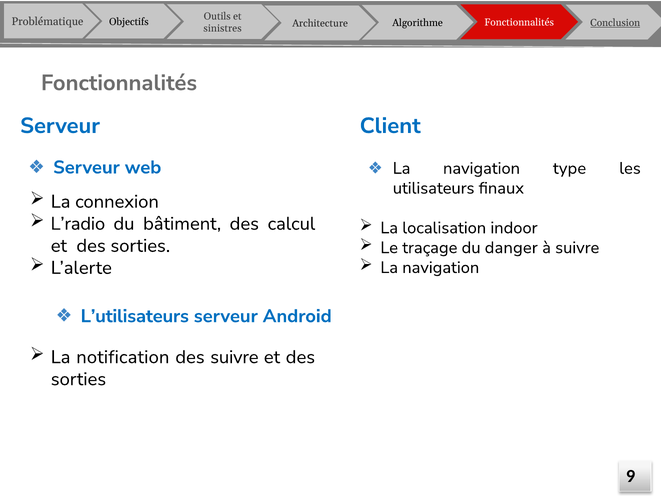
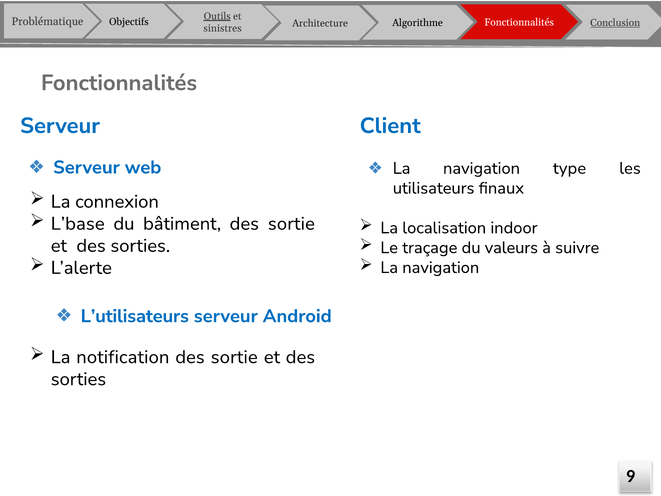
Outils underline: none -> present
L’radio: L’radio -> L’base
bâtiment des calcul: calcul -> sortie
danger: danger -> valeurs
suivre at (234, 357): suivre -> sortie
